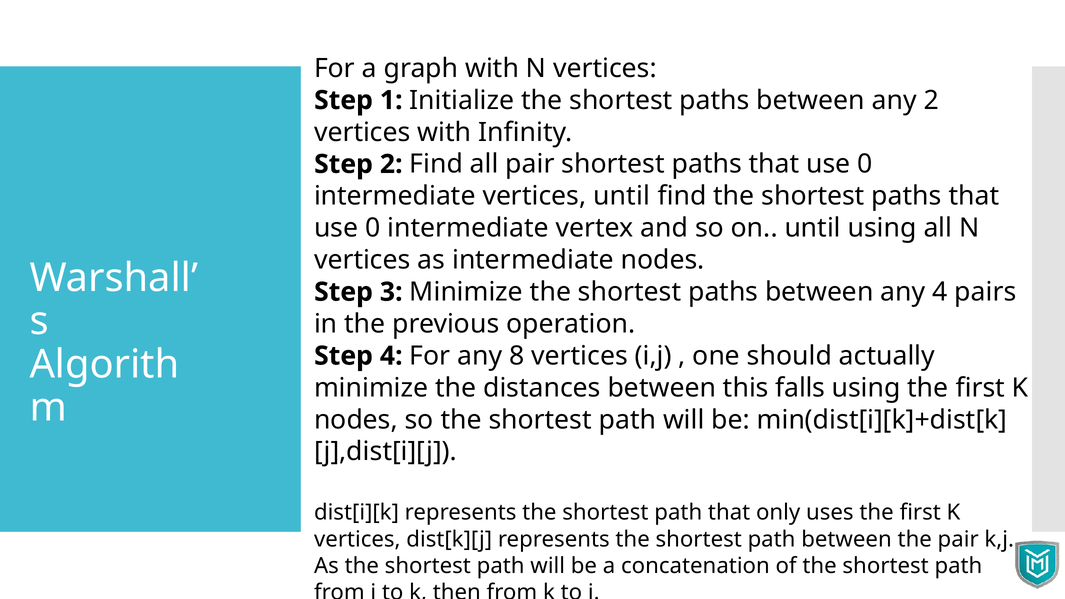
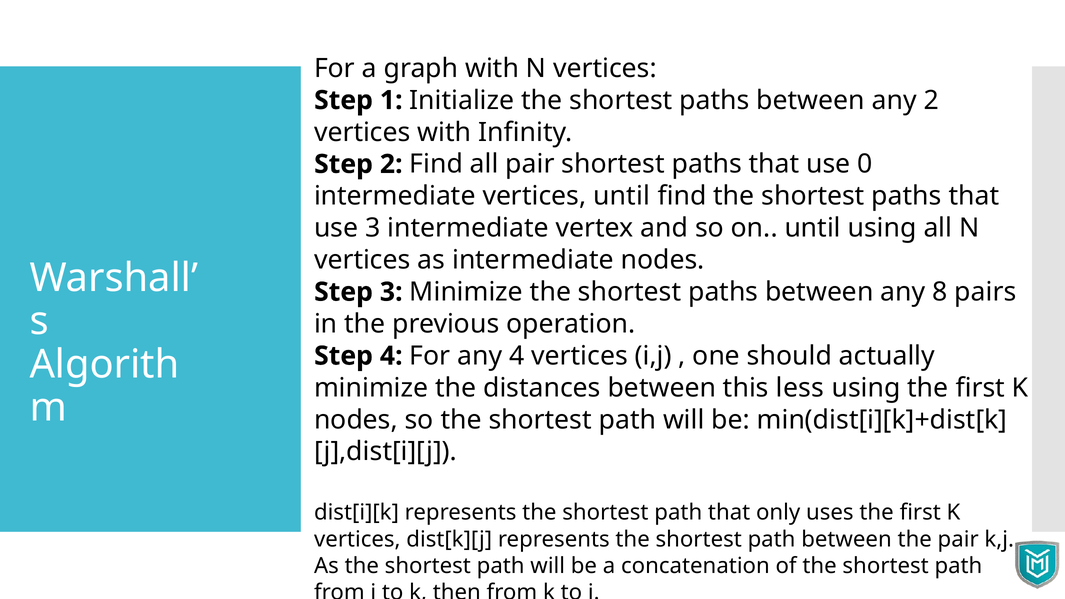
0 at (373, 228): 0 -> 3
any 4: 4 -> 8
any 8: 8 -> 4
falls: falls -> less
